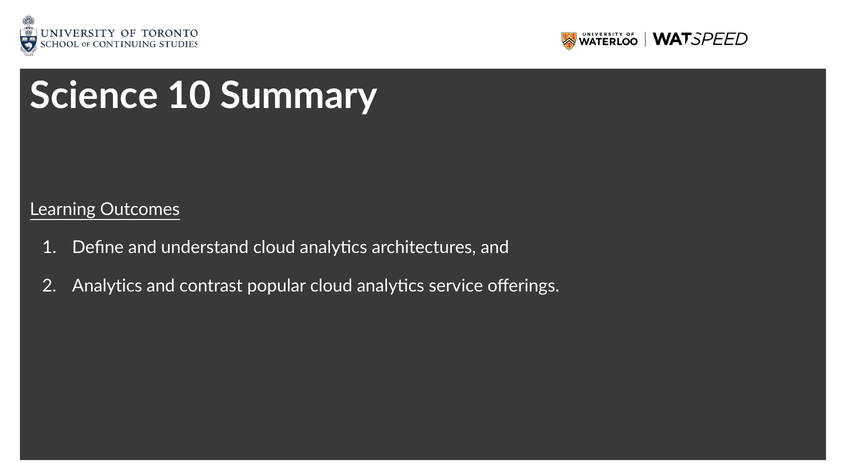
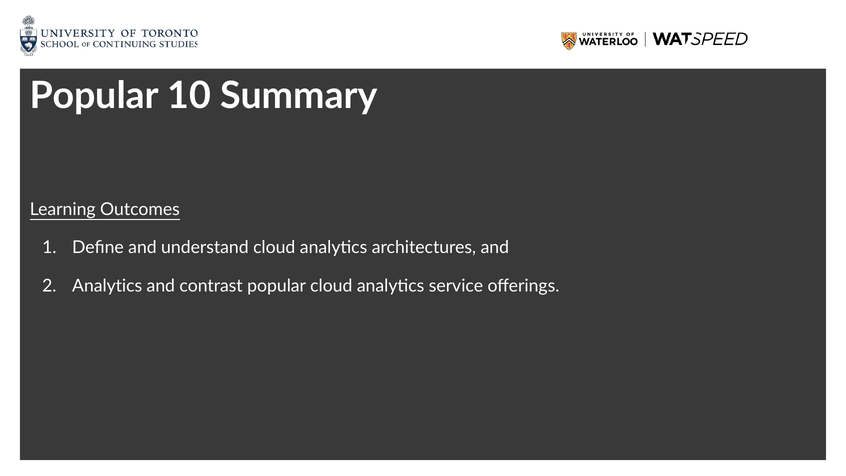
Science at (94, 96): Science -> Popular
